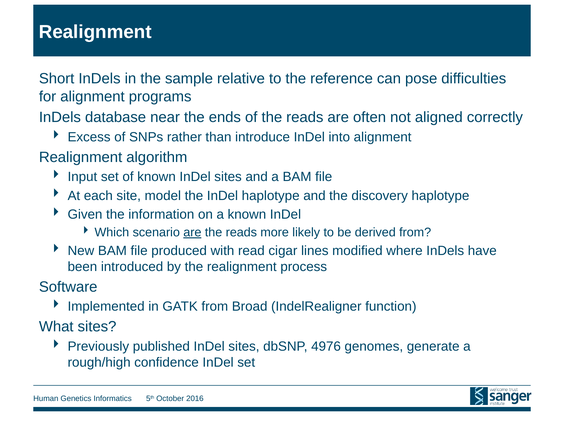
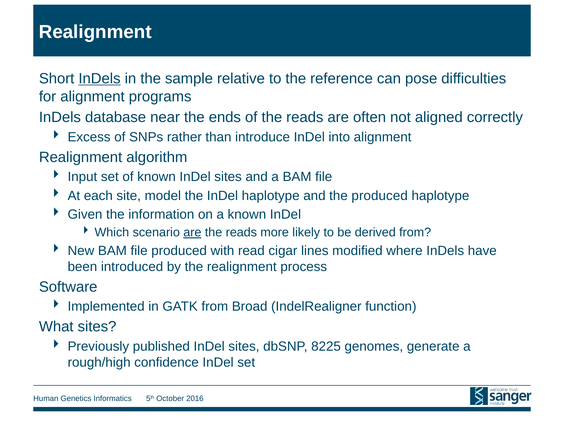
InDels at (100, 79) underline: none -> present
the discovery: discovery -> produced
4976: 4976 -> 8225
